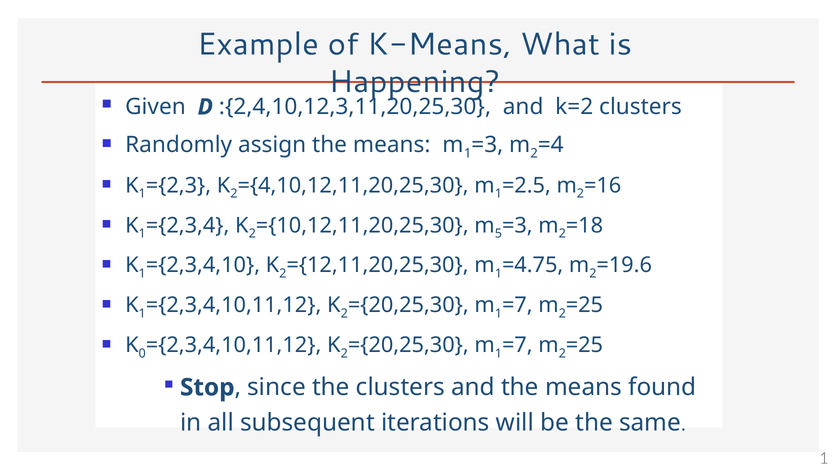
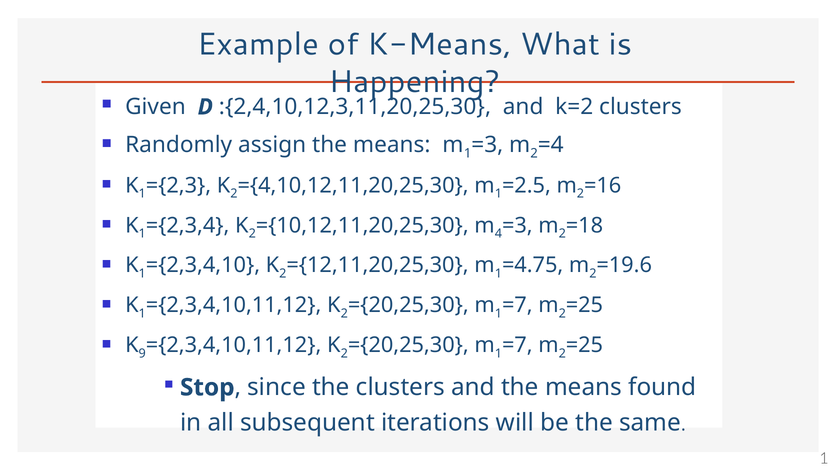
5: 5 -> 4
0: 0 -> 9
